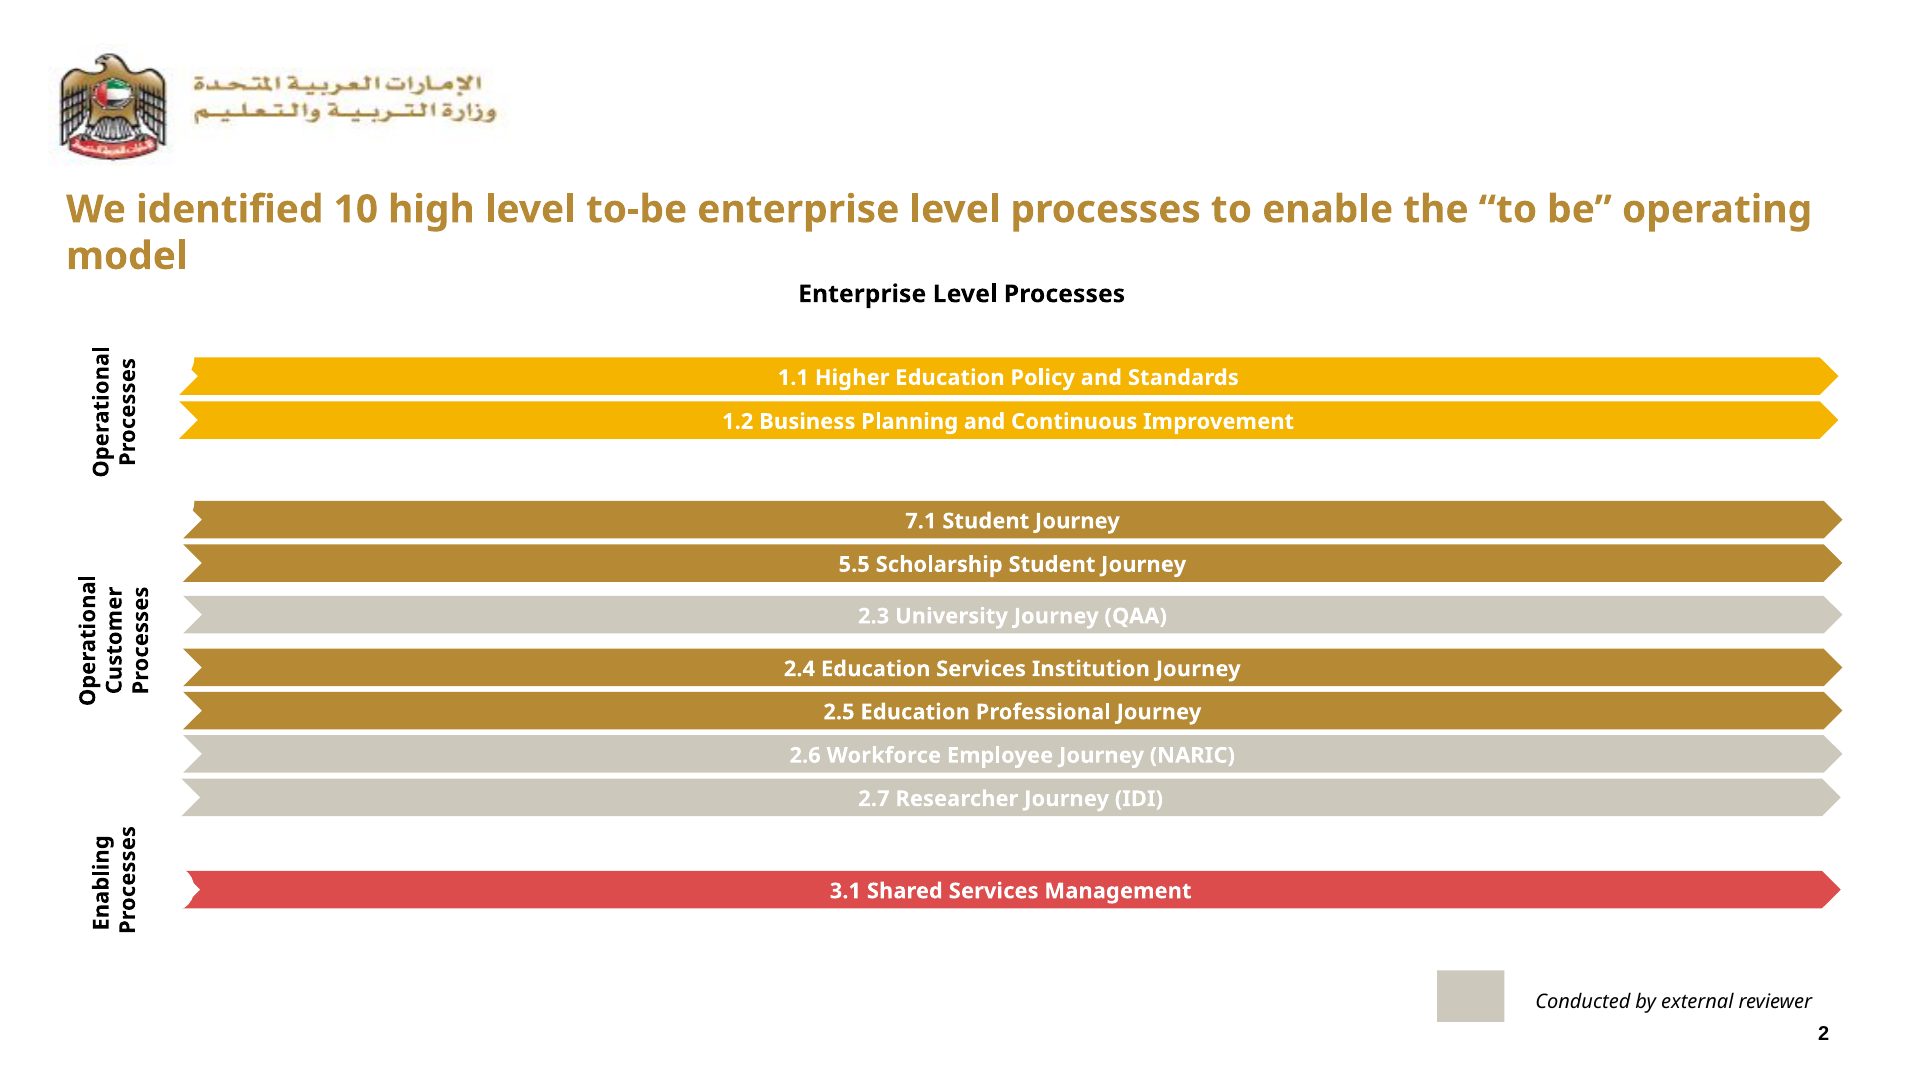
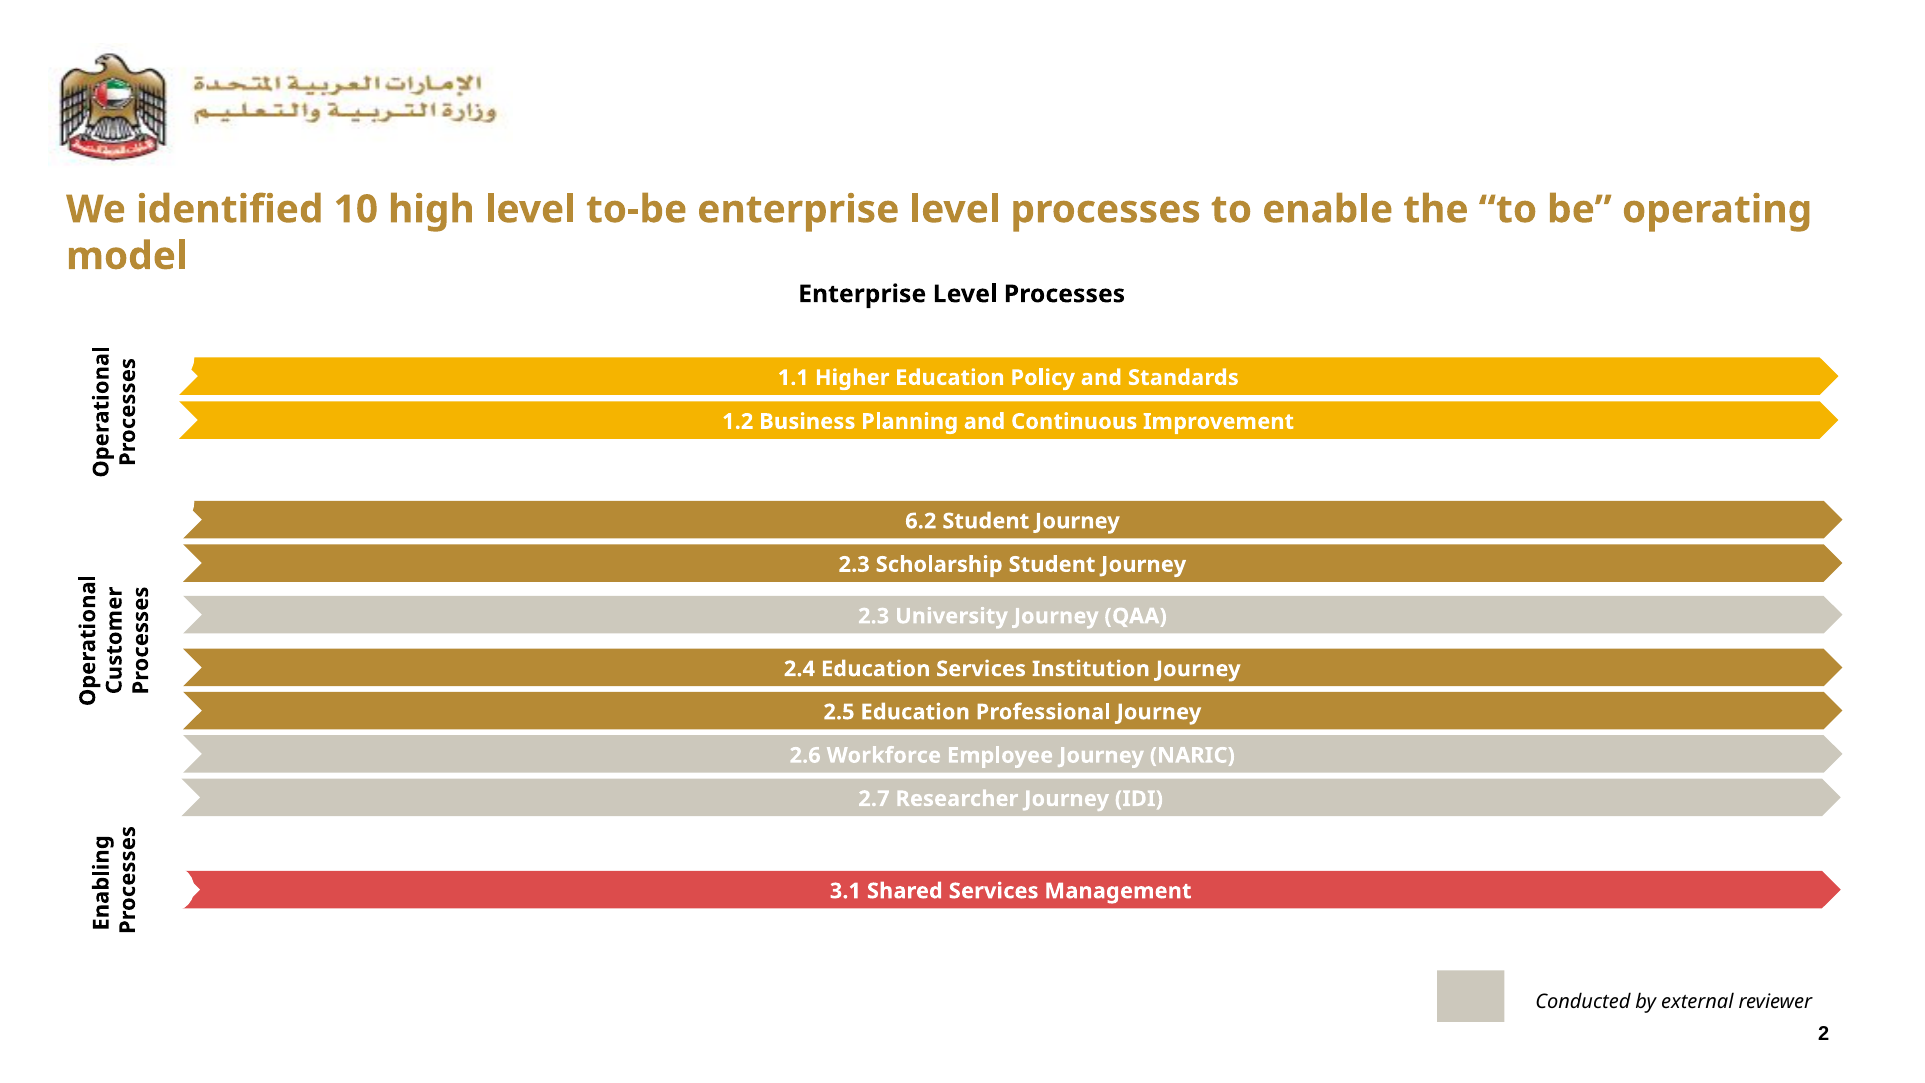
7.1: 7.1 -> 6.2
5.5 at (854, 565): 5.5 -> 2.3
